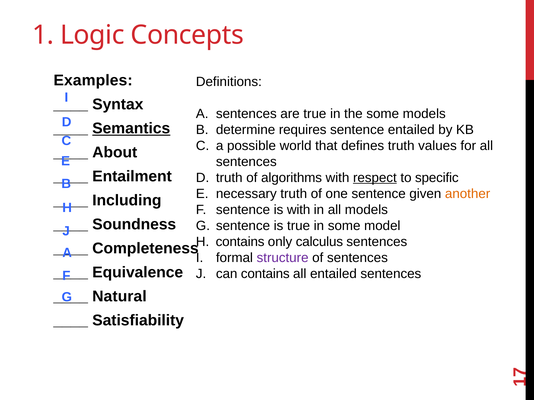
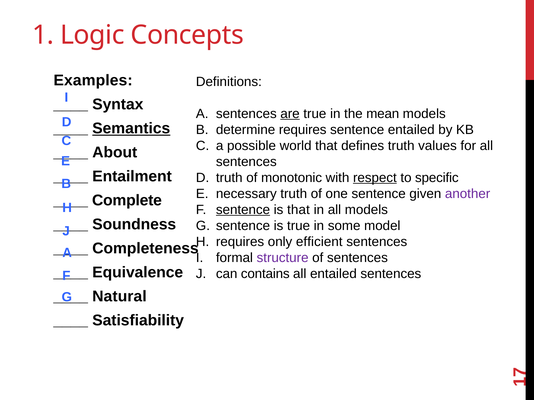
are underline: none -> present
the some: some -> mean
algorithms: algorithms -> monotonic
another colour: orange -> purple
Including: Including -> Complete
sentence at (243, 210) underline: none -> present
is with: with -> that
H contains: contains -> requires
calculus: calculus -> efficient
